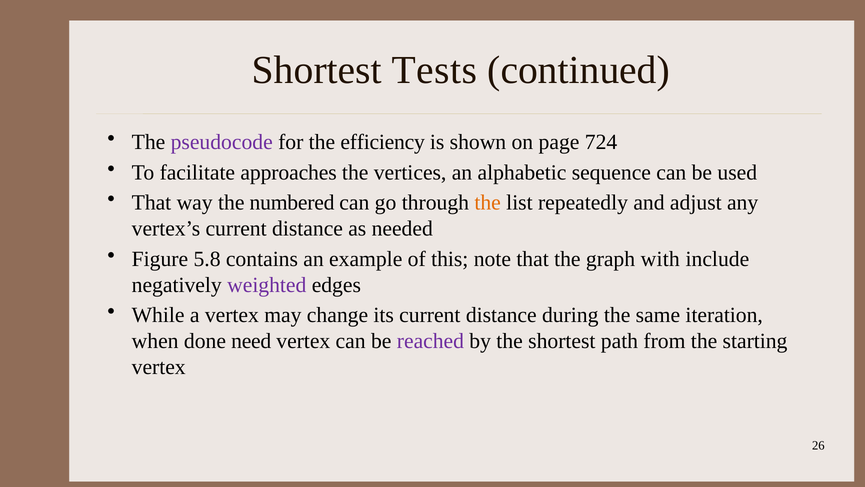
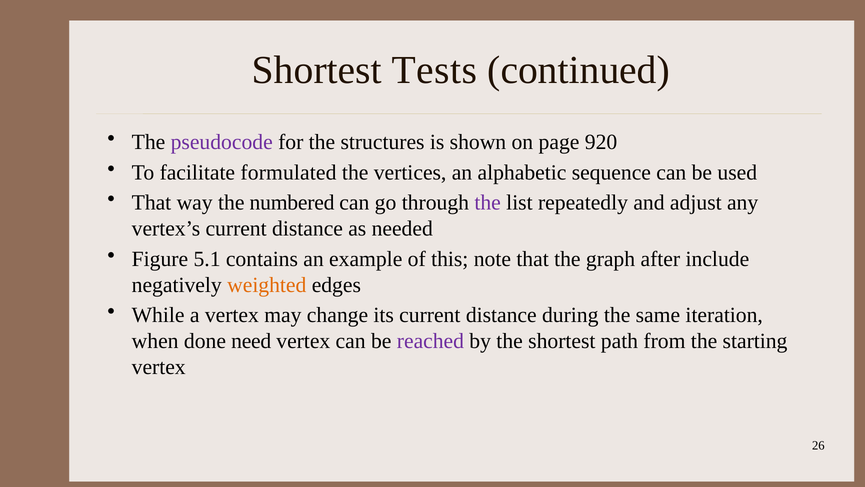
efficiency: efficiency -> structures
724: 724 -> 920
approaches: approaches -> formulated
the at (488, 203) colour: orange -> purple
5.8: 5.8 -> 5.1
with: with -> after
weighted colour: purple -> orange
